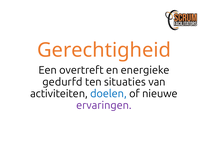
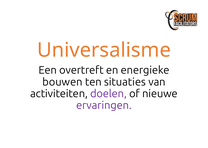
Gerechtigheid: Gerechtigheid -> Universalisme
gedurfd: gedurfd -> bouwen
doelen colour: blue -> purple
